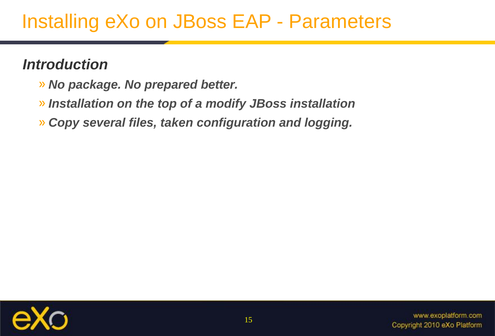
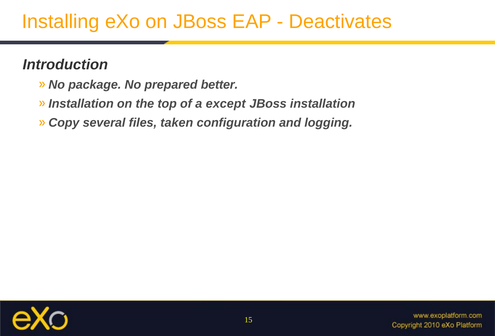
Parameters: Parameters -> Deactivates
modify: modify -> except
